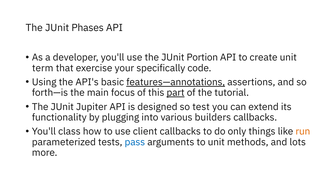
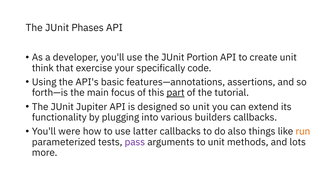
term: term -> think
features—annotations underline: present -> none
so test: test -> unit
class: class -> were
client: client -> latter
only: only -> also
pass colour: blue -> purple
